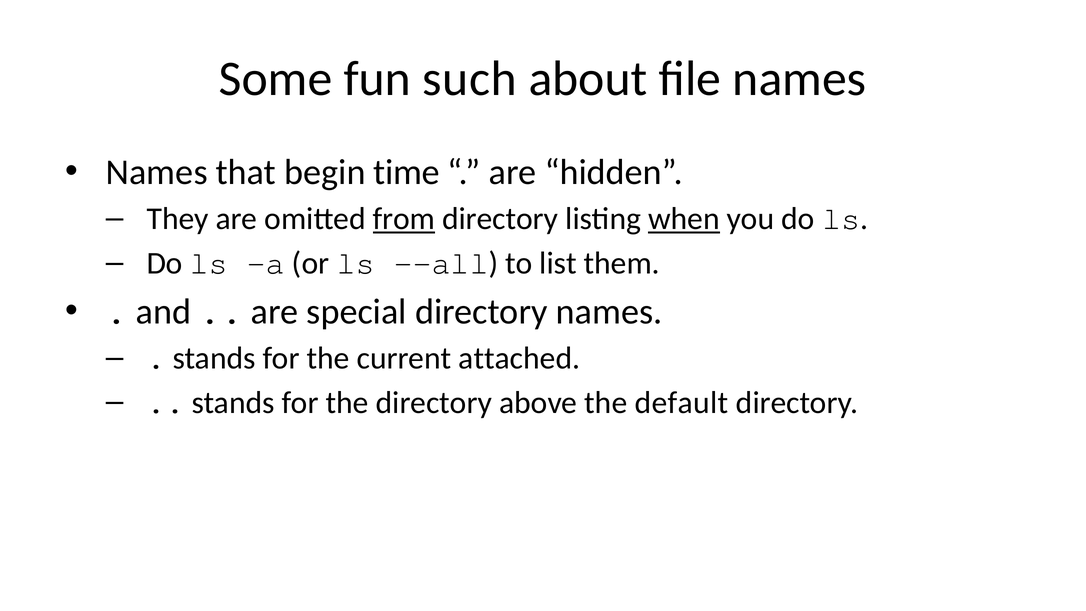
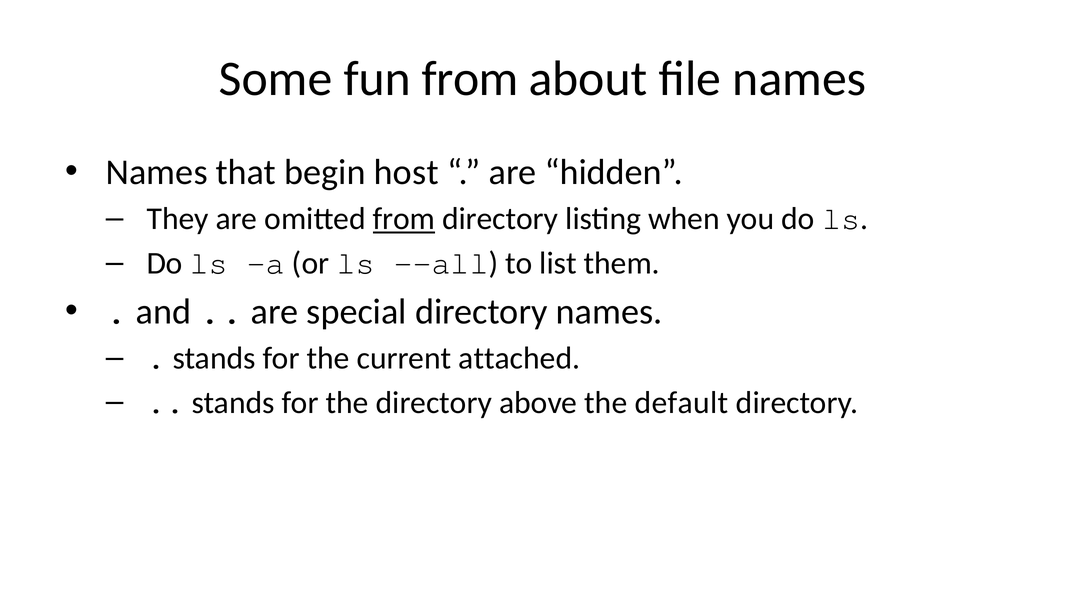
fun such: such -> from
time: time -> host
when underline: present -> none
